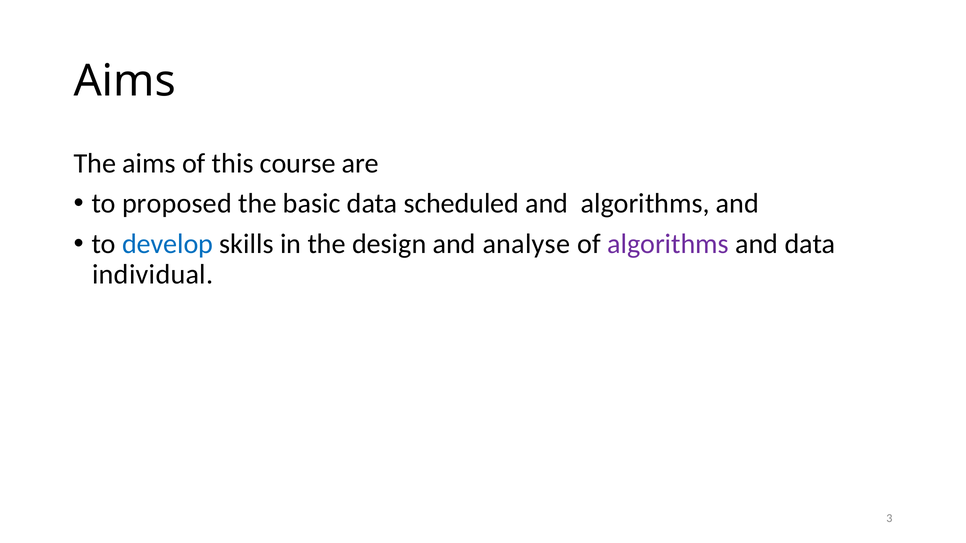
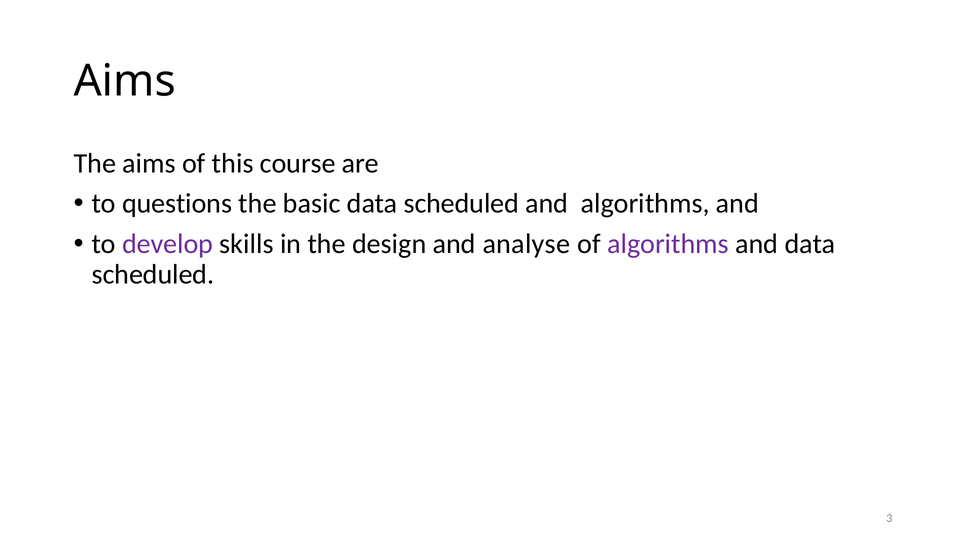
proposed: proposed -> questions
develop colour: blue -> purple
individual at (153, 275): individual -> scheduled
